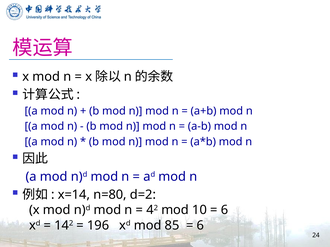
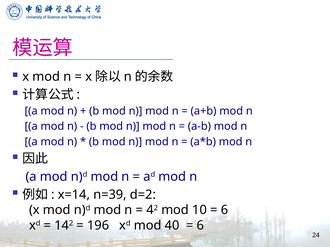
n=80: n=80 -> n=39
85: 85 -> 40
